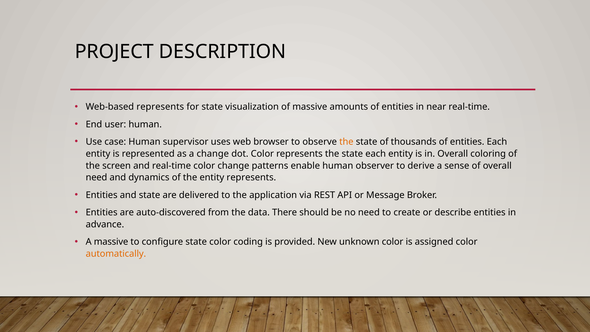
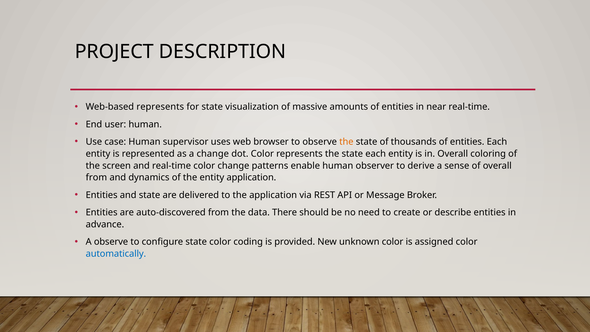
need at (96, 178): need -> from
entity represents: represents -> application
A massive: massive -> observe
automatically colour: orange -> blue
